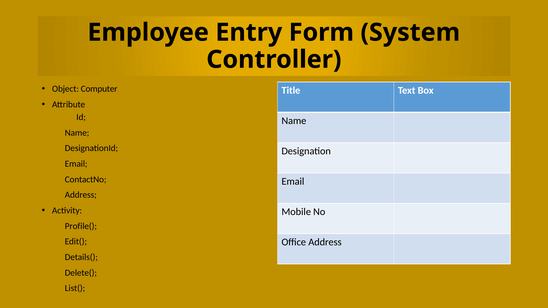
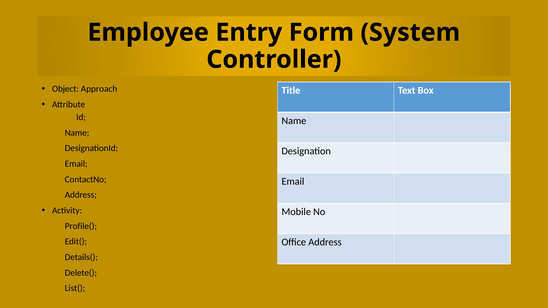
Computer: Computer -> Approach
